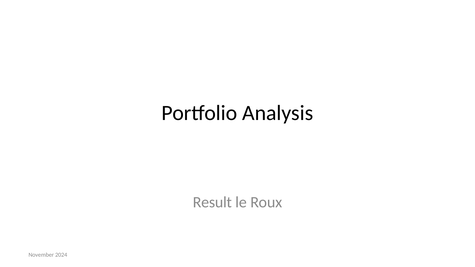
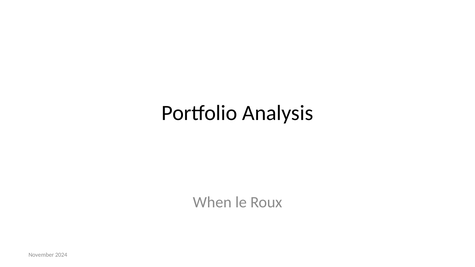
Result: Result -> When
